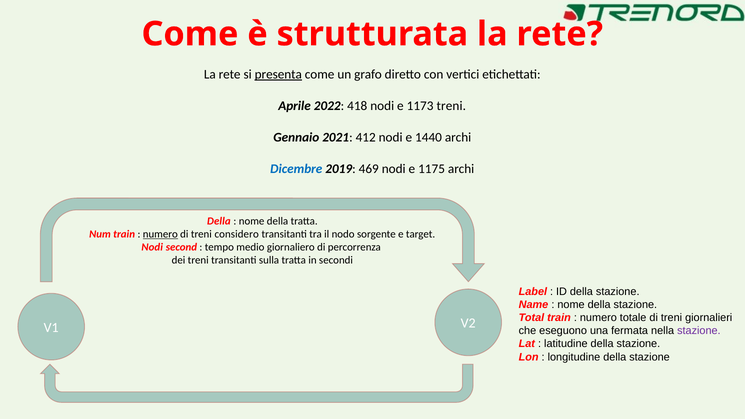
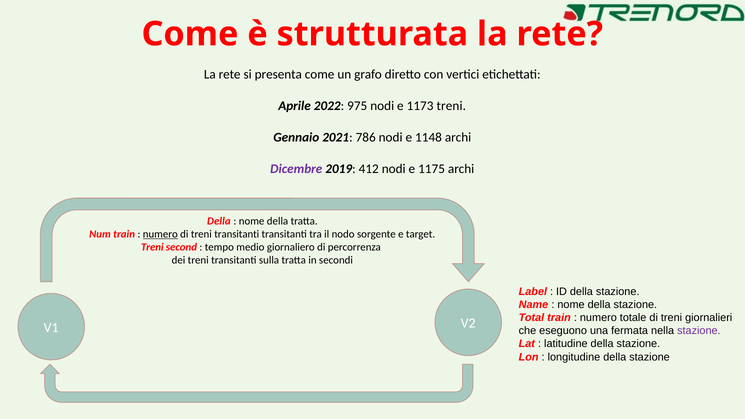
presenta underline: present -> none
418: 418 -> 975
412: 412 -> 786
1440: 1440 -> 1148
Dicembre colour: blue -> purple
469: 469 -> 412
di treni considero: considero -> transitanti
Nodi at (152, 247): Nodi -> Treni
